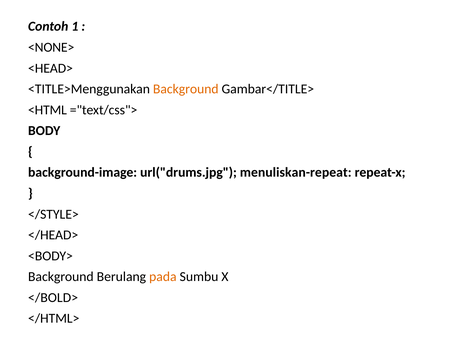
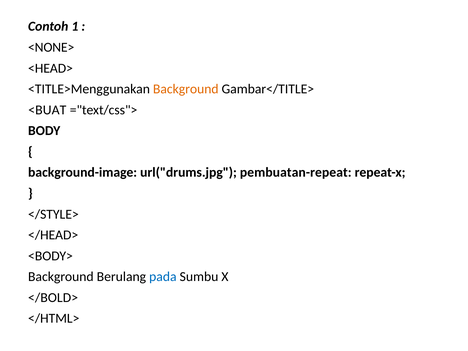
<HTML: <HTML -> <BUAT
menuliskan-repeat: menuliskan-repeat -> pembuatan-repeat
pada colour: orange -> blue
